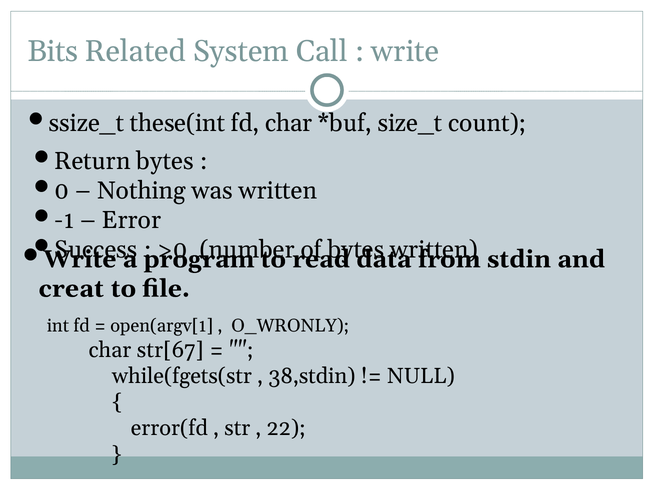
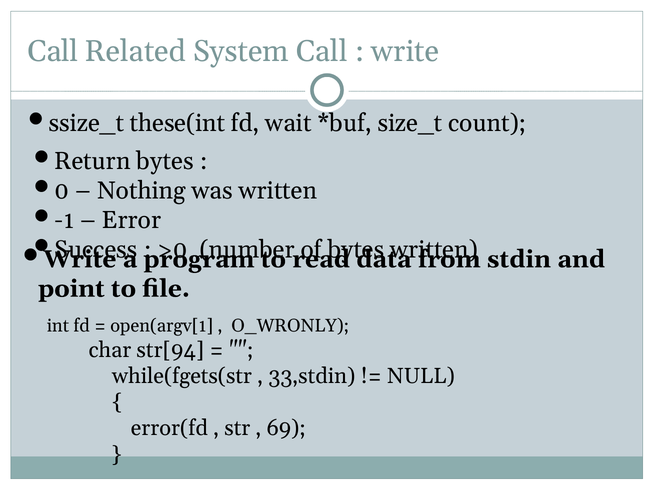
Bits at (53, 51): Bits -> Call
fd char: char -> wait
creat: creat -> point
str[67: str[67 -> str[94
38,stdin: 38,stdin -> 33,stdin
22: 22 -> 69
